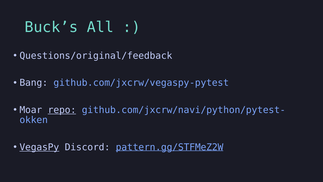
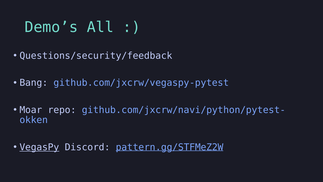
Buck’s: Buck’s -> Demo’s
Questions/original/feedback: Questions/original/feedback -> Questions/security/feedback
repo underline: present -> none
